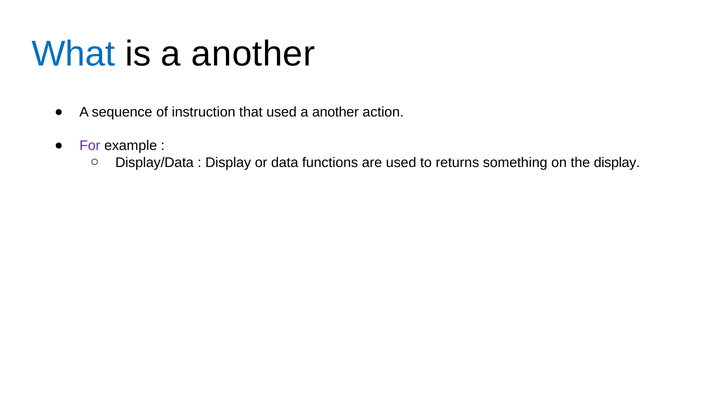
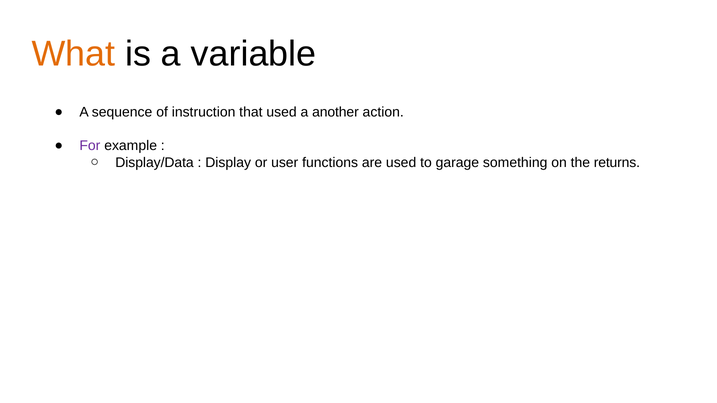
What colour: blue -> orange
is a another: another -> variable
data: data -> user
returns: returns -> garage
the display: display -> returns
